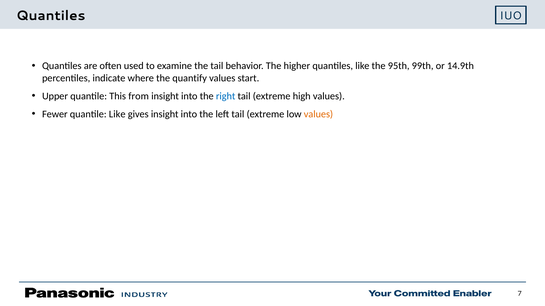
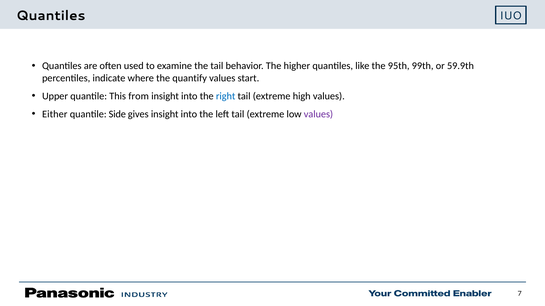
14.9th: 14.9th -> 59.9th
Fewer: Fewer -> Either
quantile Like: Like -> Side
values at (318, 114) colour: orange -> purple
